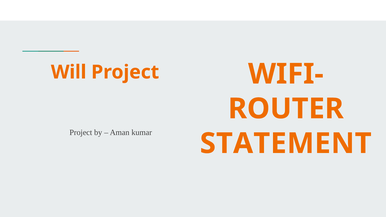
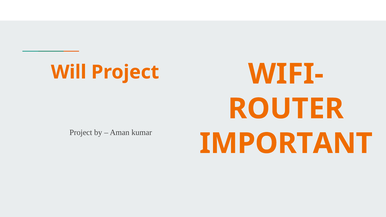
STATEMENT: STATEMENT -> IMPORTANT
